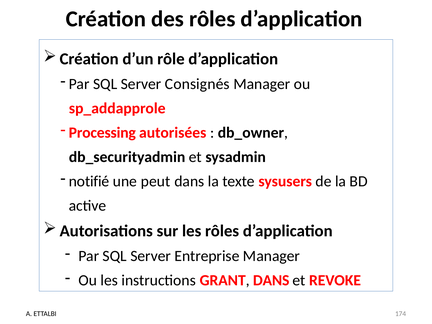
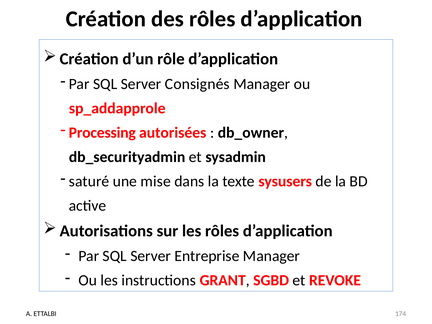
notifié: notifié -> saturé
peut: peut -> mise
GRANT DANS: DANS -> SGBD
